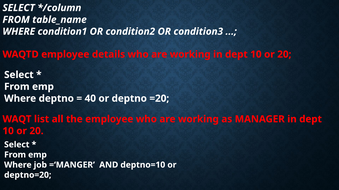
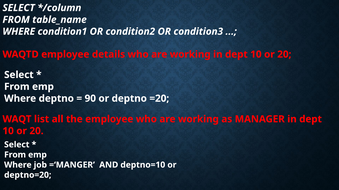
40: 40 -> 90
